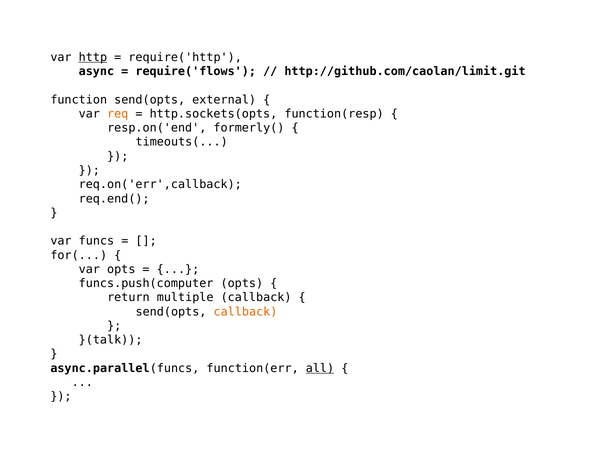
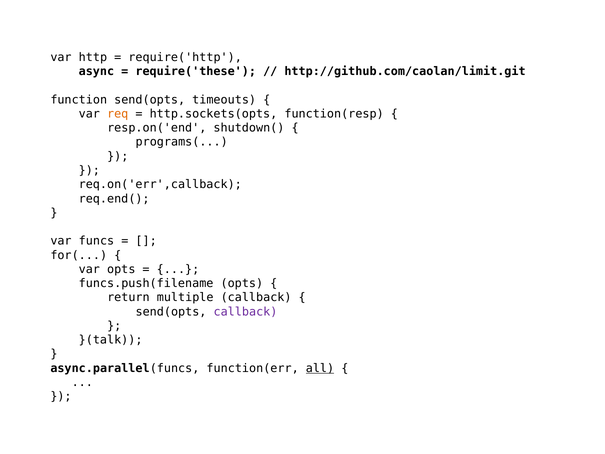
http underline: present -> none
require('flows: require('flows -> require('these
external: external -> timeouts
formerly(: formerly( -> shutdown(
timeouts(: timeouts( -> programs(
funcs.push(computer: funcs.push(computer -> funcs.push(filename
callback at (245, 312) colour: orange -> purple
